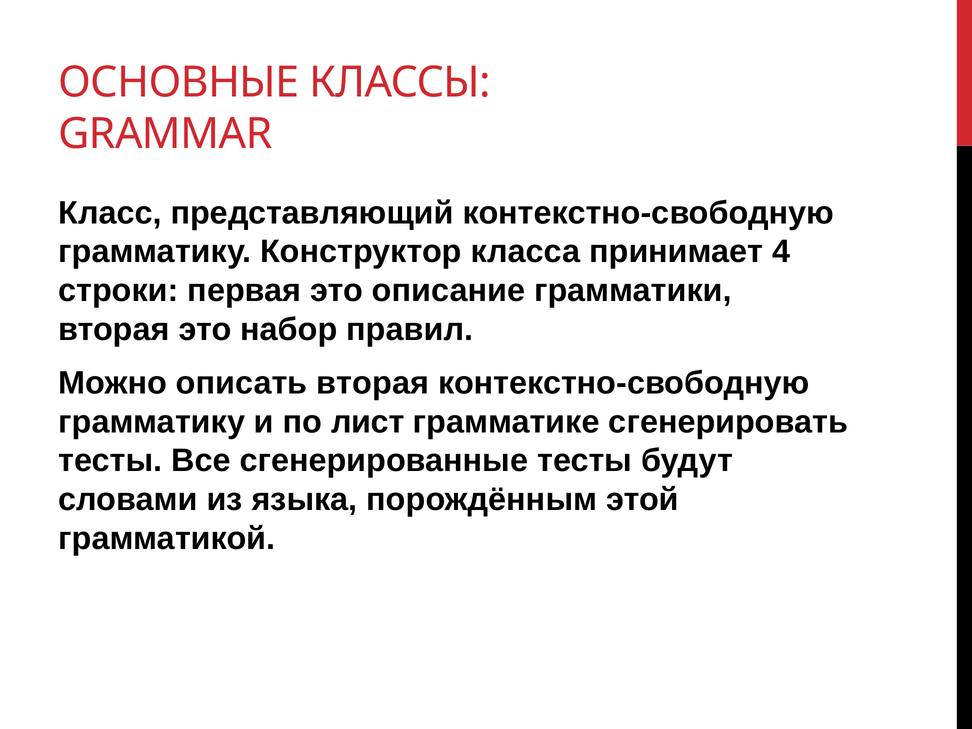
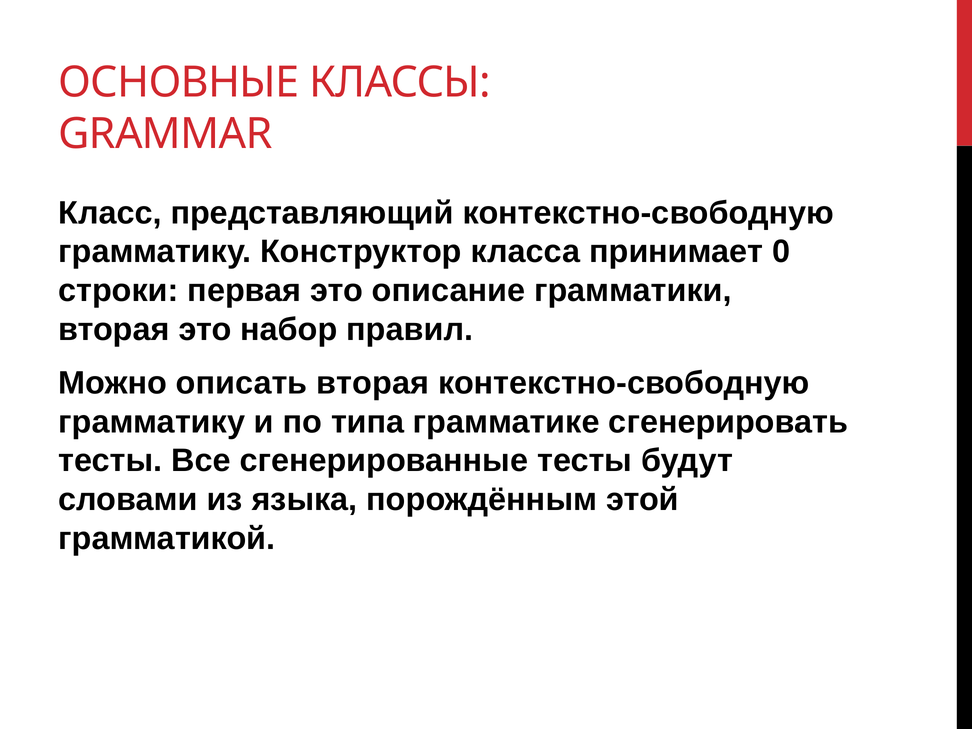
4: 4 -> 0
лист: лист -> типа
